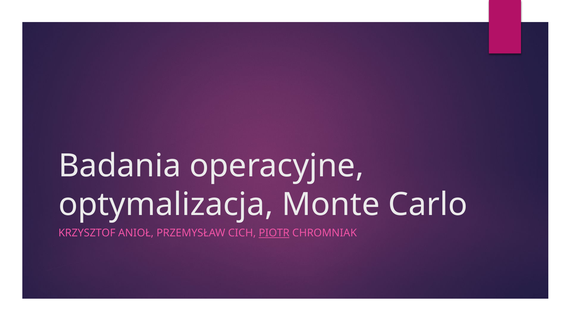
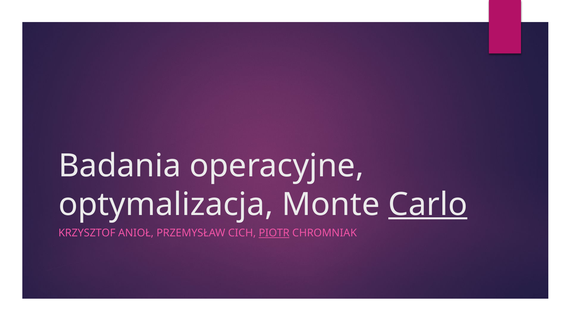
Carlo underline: none -> present
